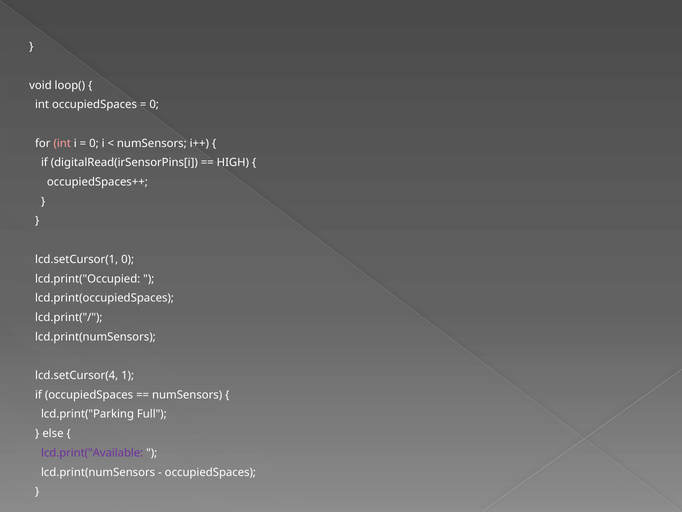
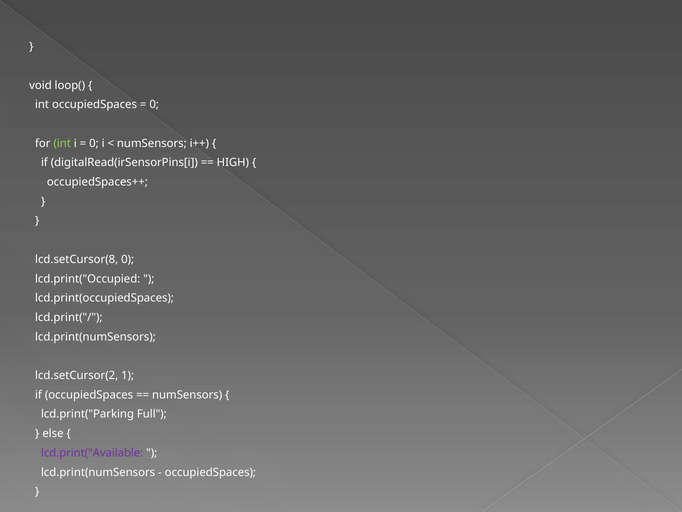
int at (62, 143) colour: pink -> light green
lcd.setCursor(1: lcd.setCursor(1 -> lcd.setCursor(8
lcd.setCursor(4: lcd.setCursor(4 -> lcd.setCursor(2
